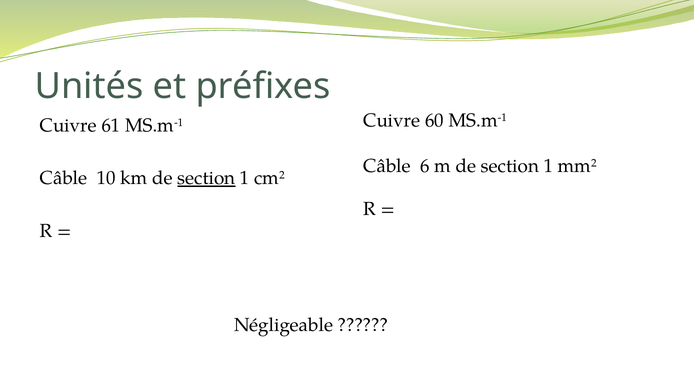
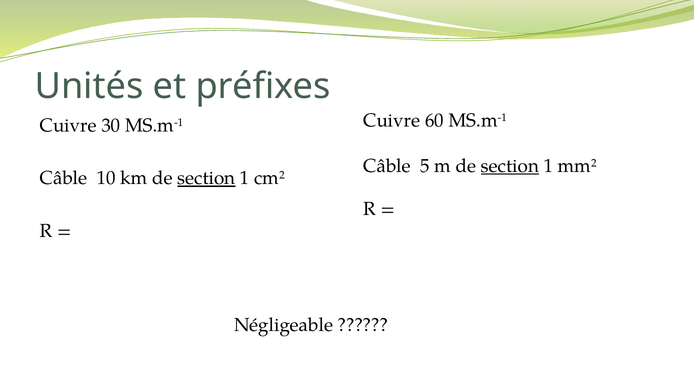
61: 61 -> 30
6: 6 -> 5
section at (510, 166) underline: none -> present
